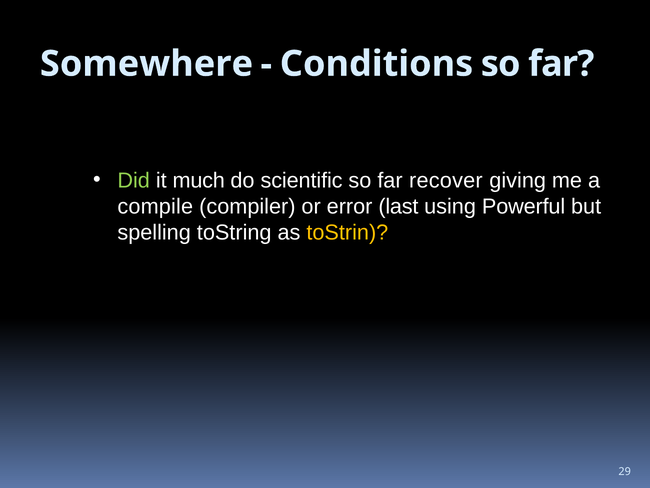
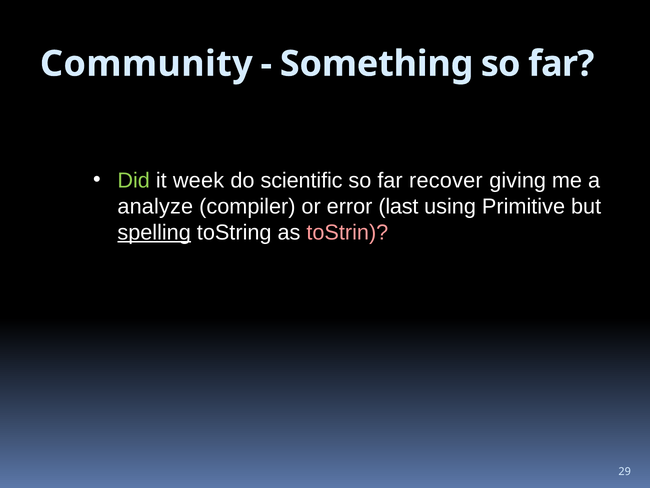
Somewhere: Somewhere -> Community
Conditions: Conditions -> Something
much: much -> week
compile: compile -> analyze
Powerful: Powerful -> Primitive
spelling underline: none -> present
toStrin colour: yellow -> pink
